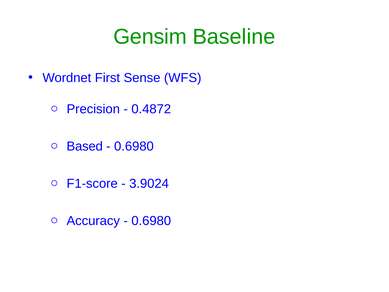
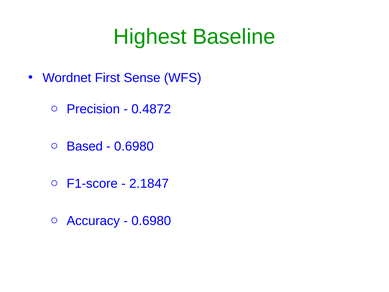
Gensim: Gensim -> Highest
3.9024: 3.9024 -> 2.1847
